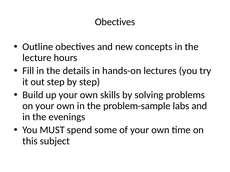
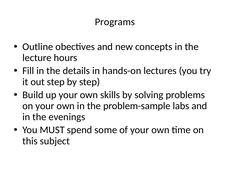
Obectives at (115, 22): Obectives -> Programs
